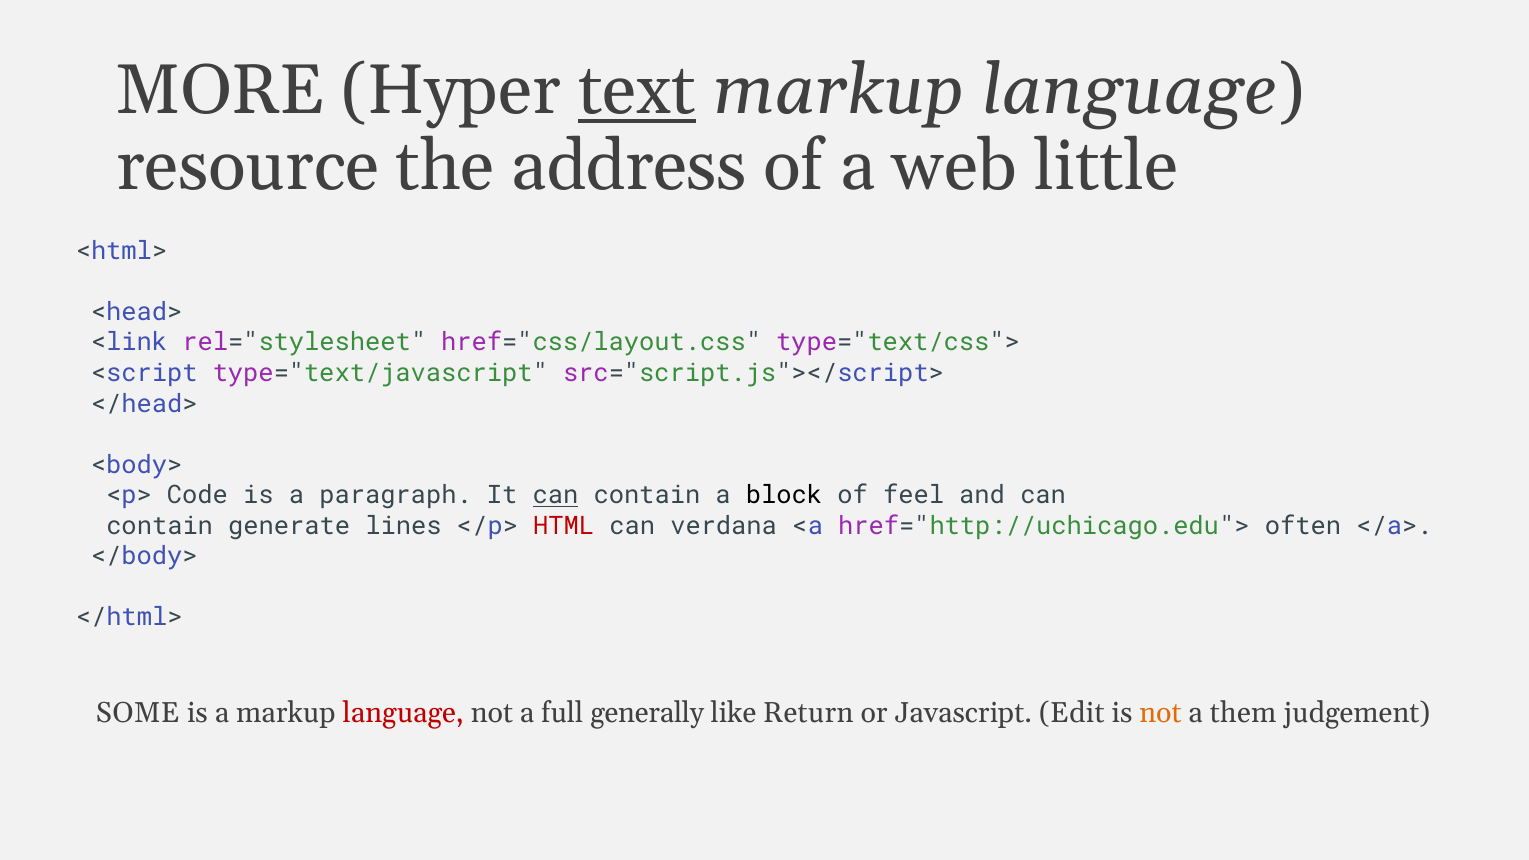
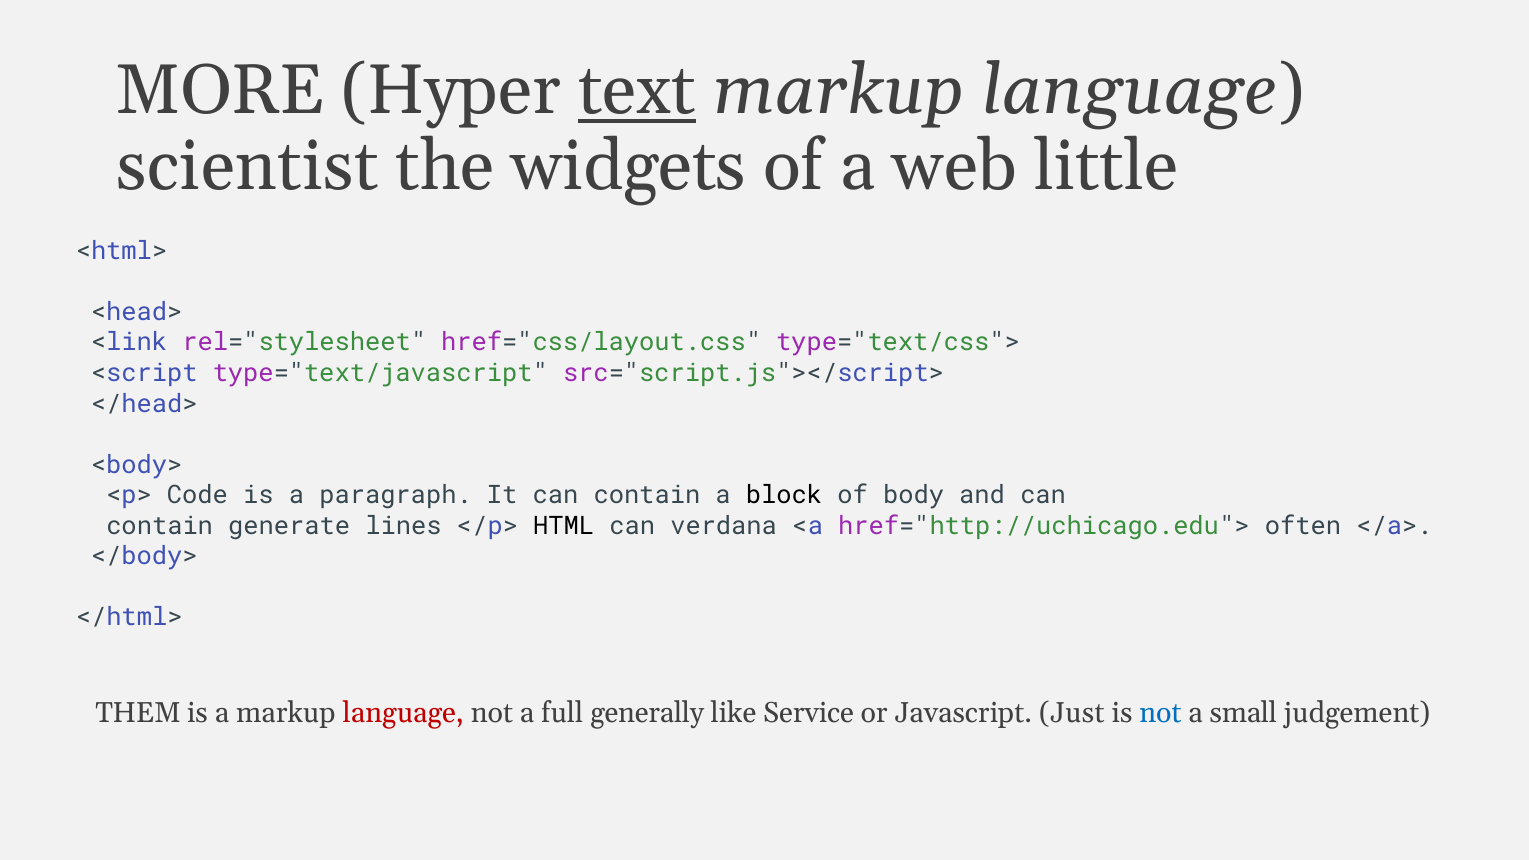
resource: resource -> scientist
address: address -> widgets
can at (556, 495) underline: present -> none
feel: feel -> body
HTML colour: red -> black
SOME: SOME -> THEM
Return: Return -> Service
Edit: Edit -> Just
not at (1160, 713) colour: orange -> blue
them: them -> small
